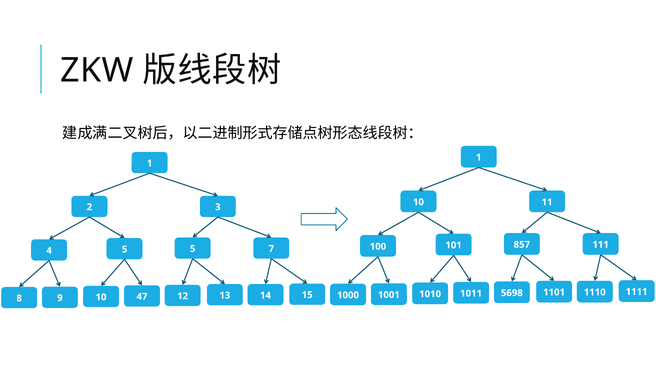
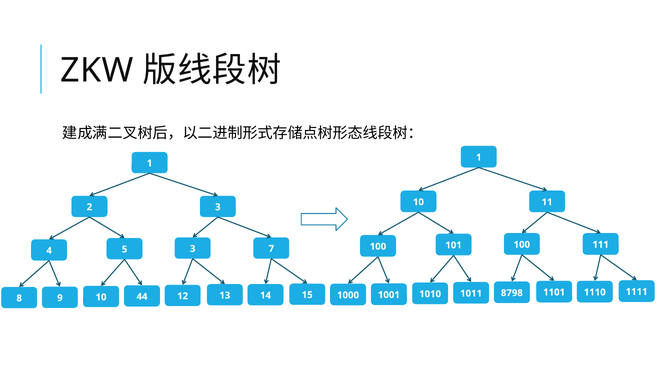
101 857: 857 -> 100
5 5: 5 -> 3
5698: 5698 -> 8798
47: 47 -> 44
